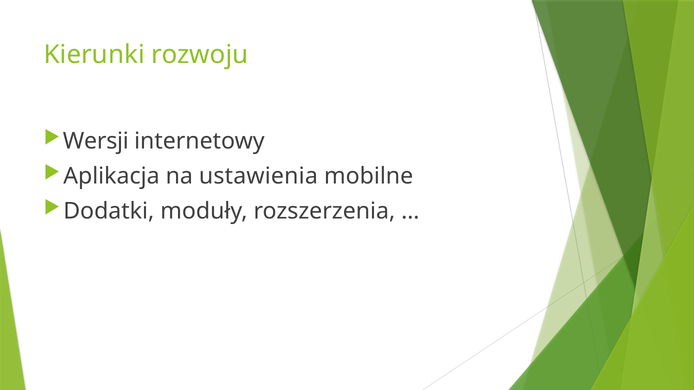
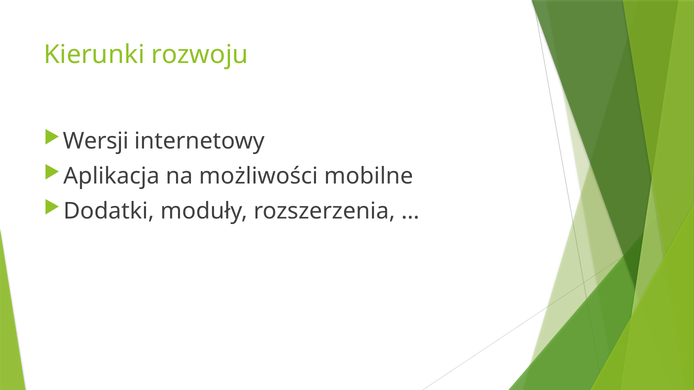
ustawienia: ustawienia -> możliwości
